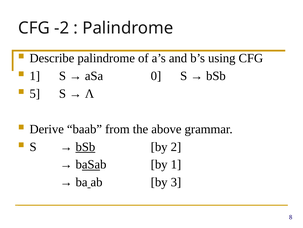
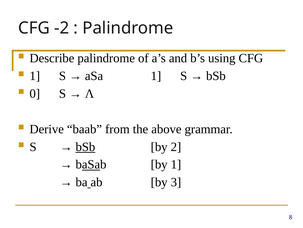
aSa 0: 0 -> 1
5: 5 -> 0
